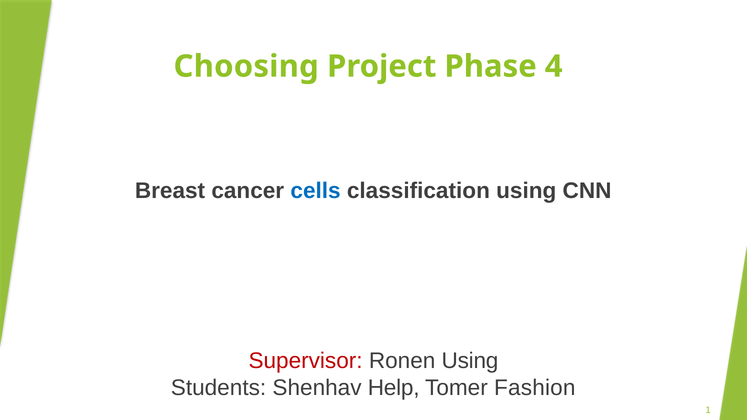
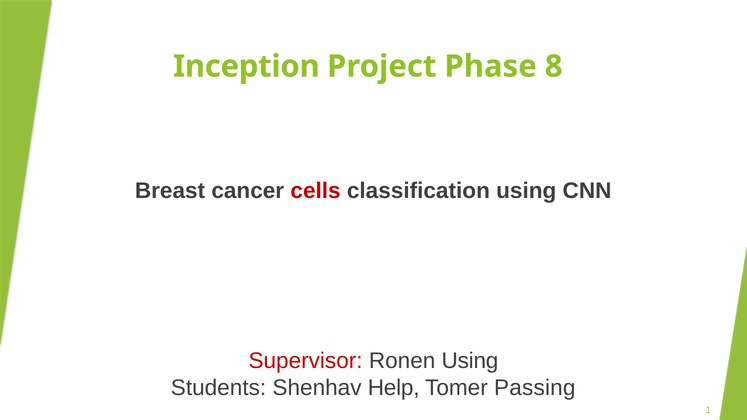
Choosing: Choosing -> Inception
4: 4 -> 8
cells colour: blue -> red
Fashion: Fashion -> Passing
